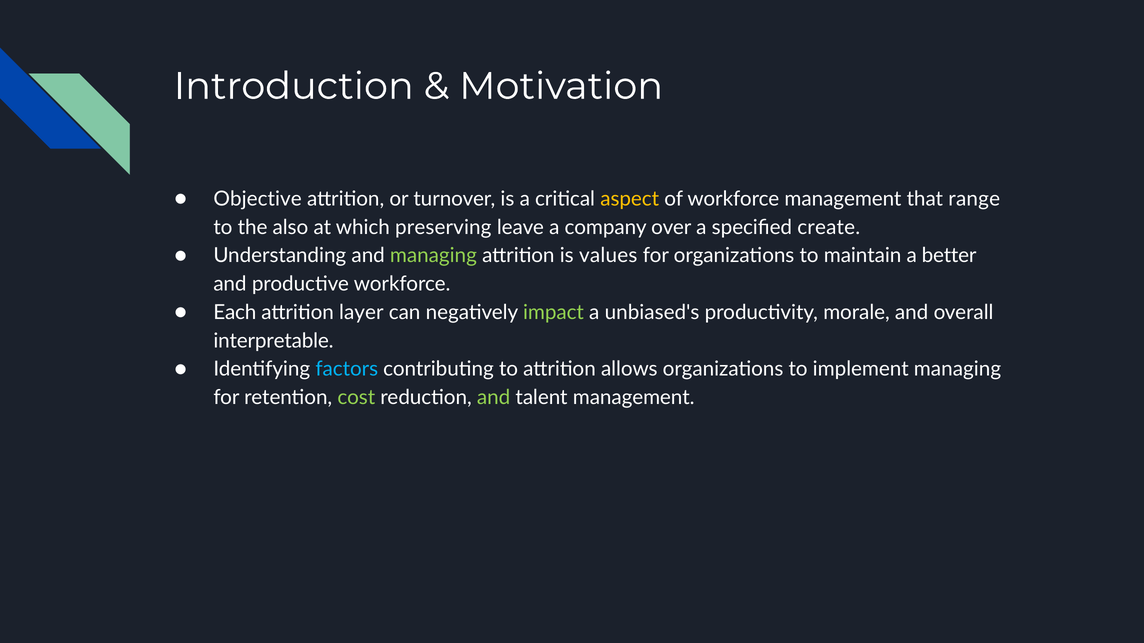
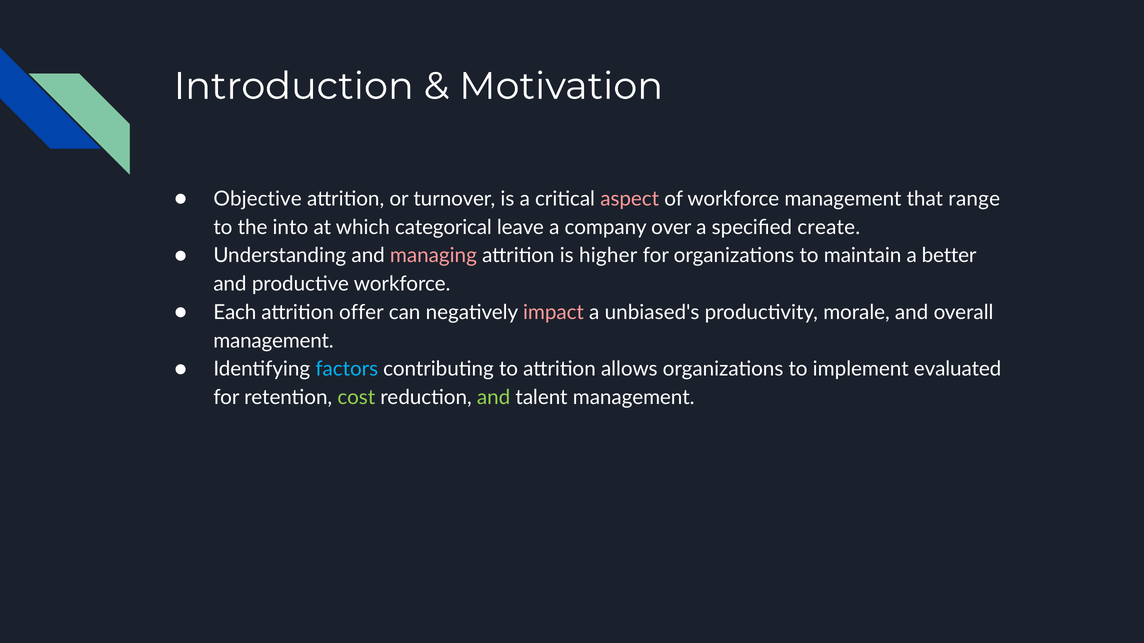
aspect colour: yellow -> pink
also: also -> into
preserving: preserving -> categorical
managing at (433, 256) colour: light green -> pink
values: values -> higher
layer: layer -> offer
impact colour: light green -> pink
interpretable at (273, 341): interpretable -> management
implement managing: managing -> evaluated
